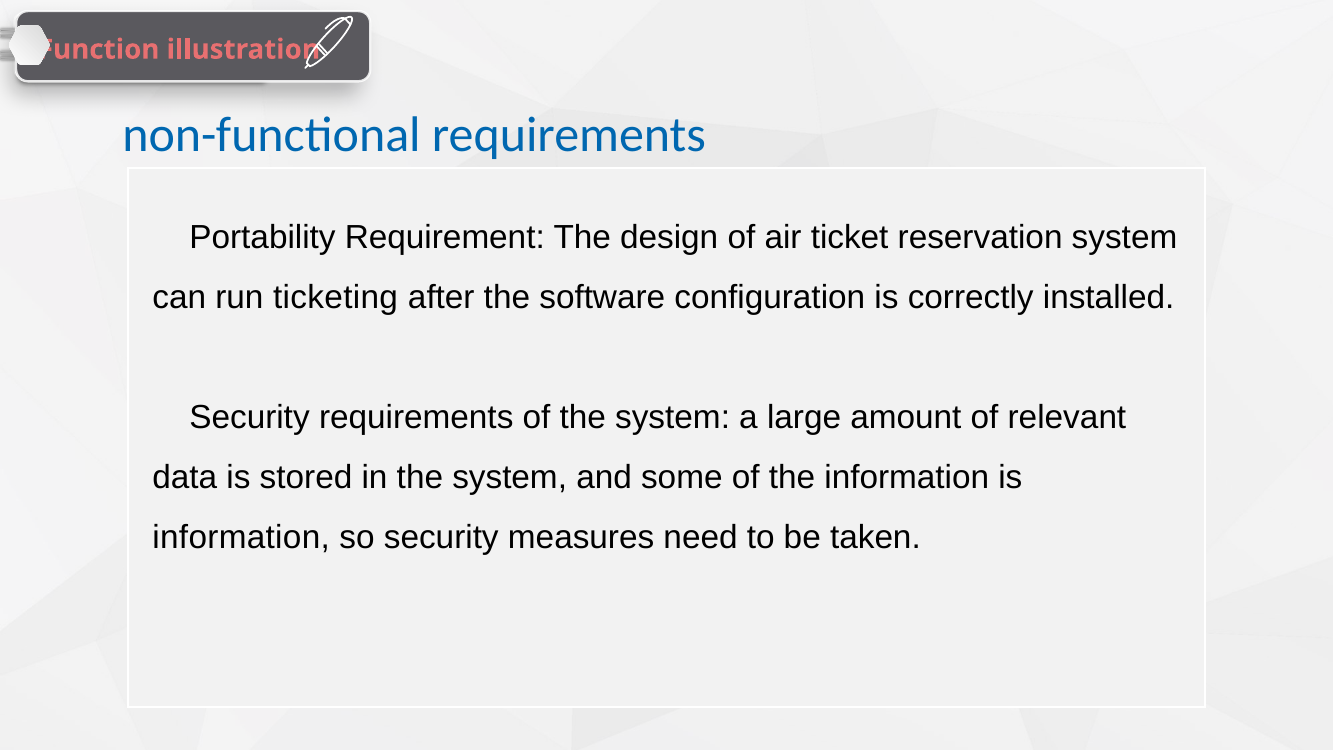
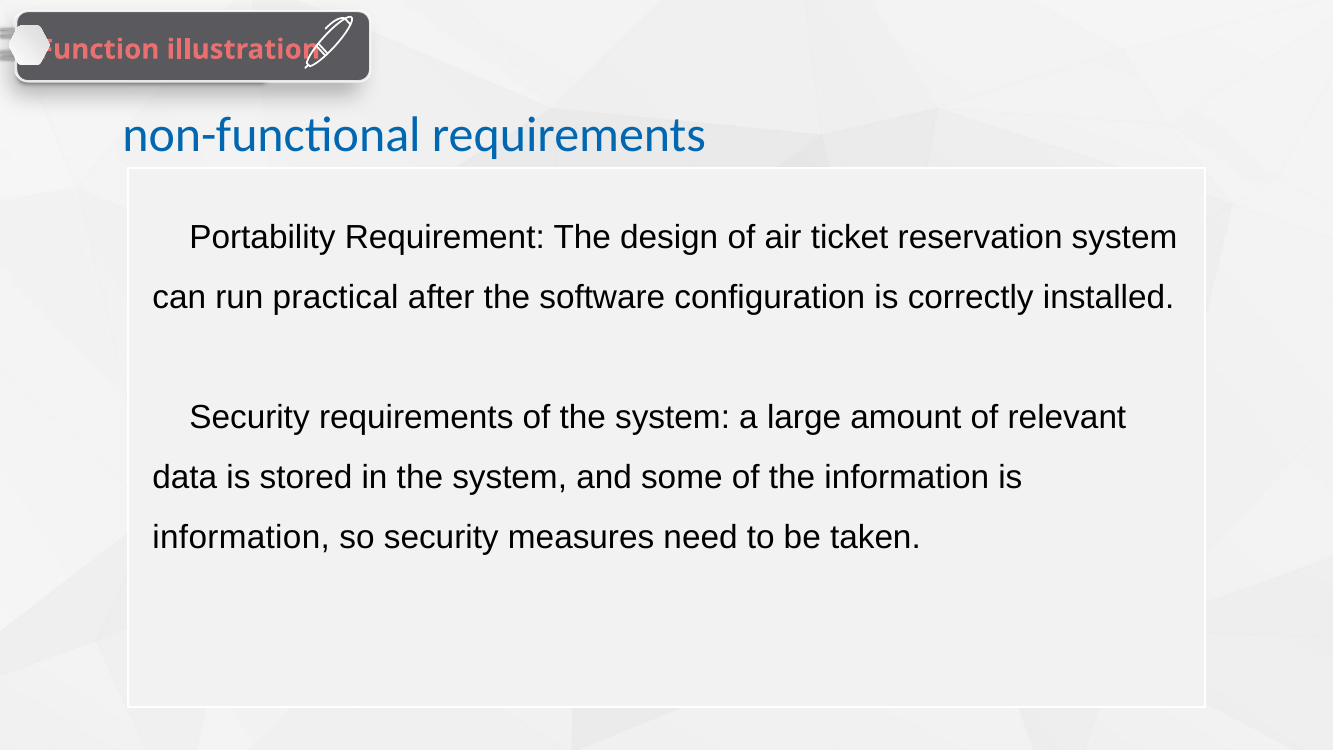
ticketing: ticketing -> practical
